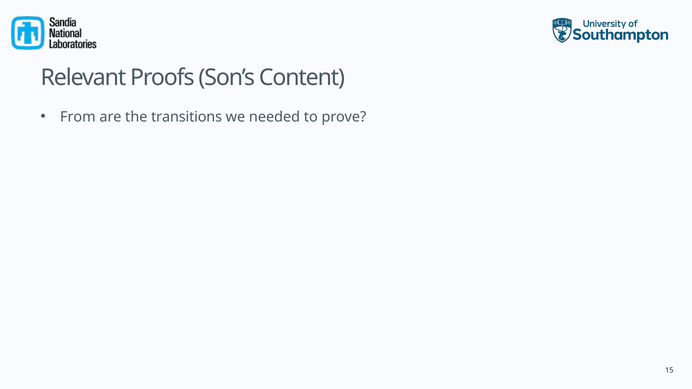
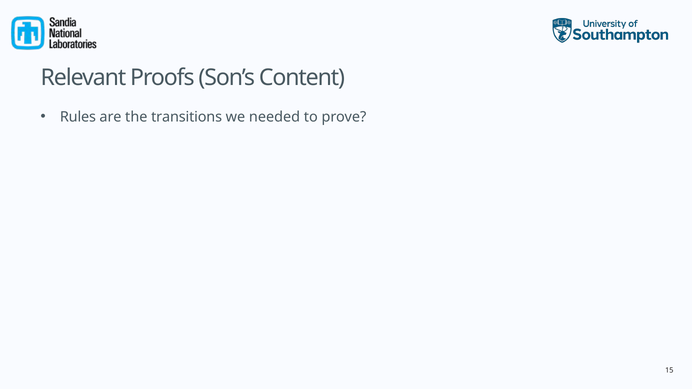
From: From -> Rules
